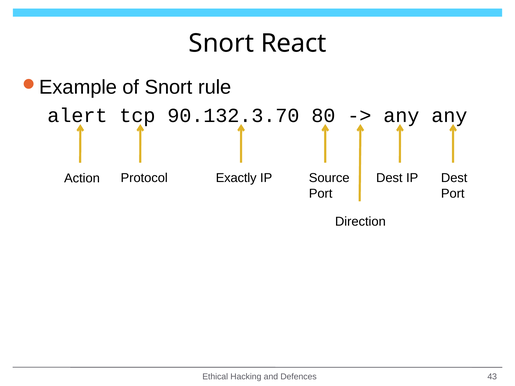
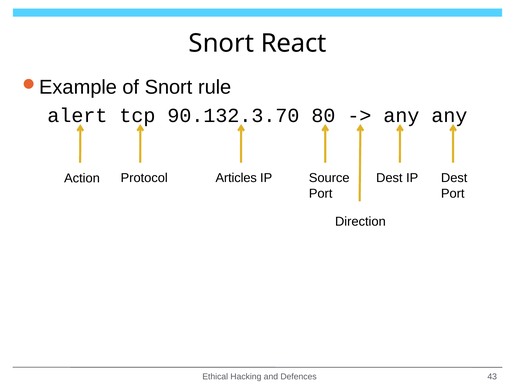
Exactly: Exactly -> Articles
